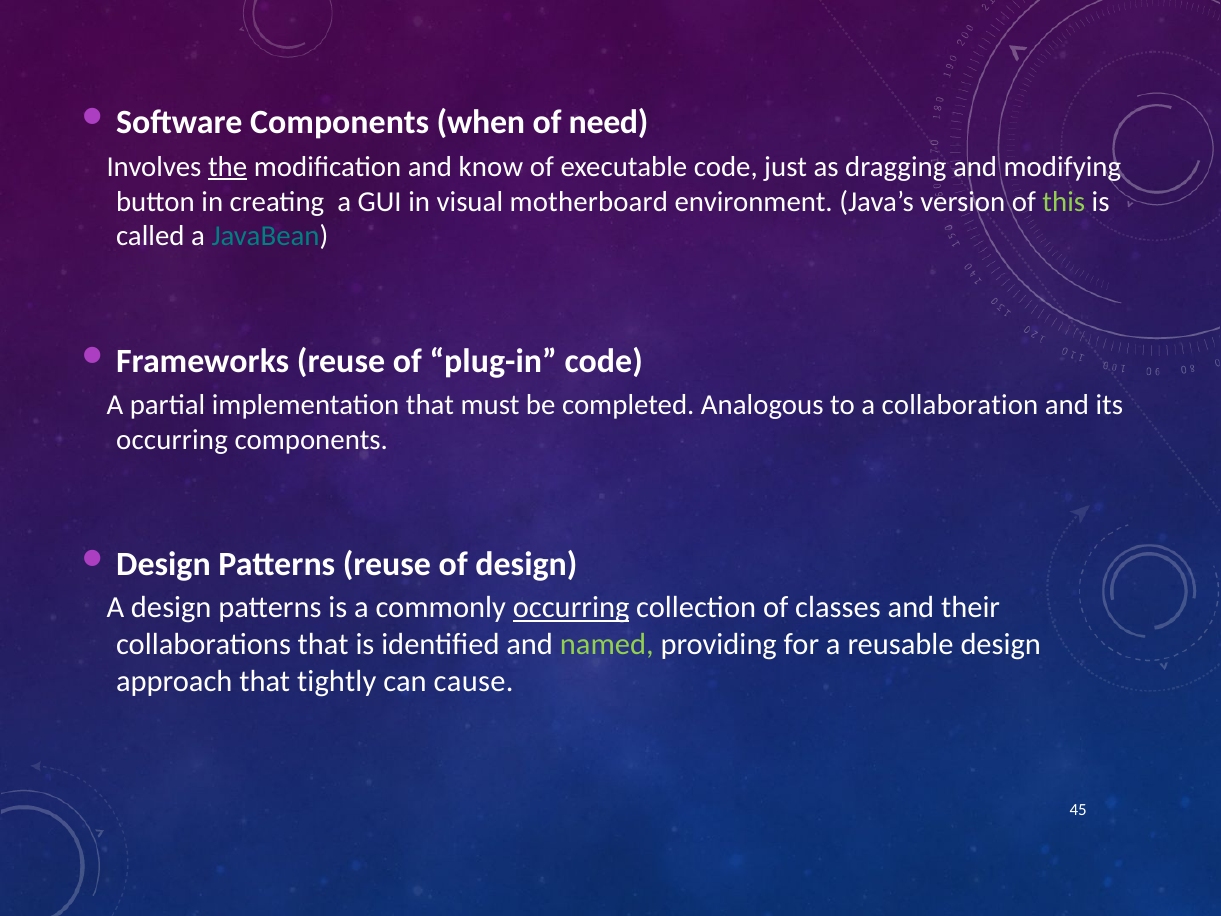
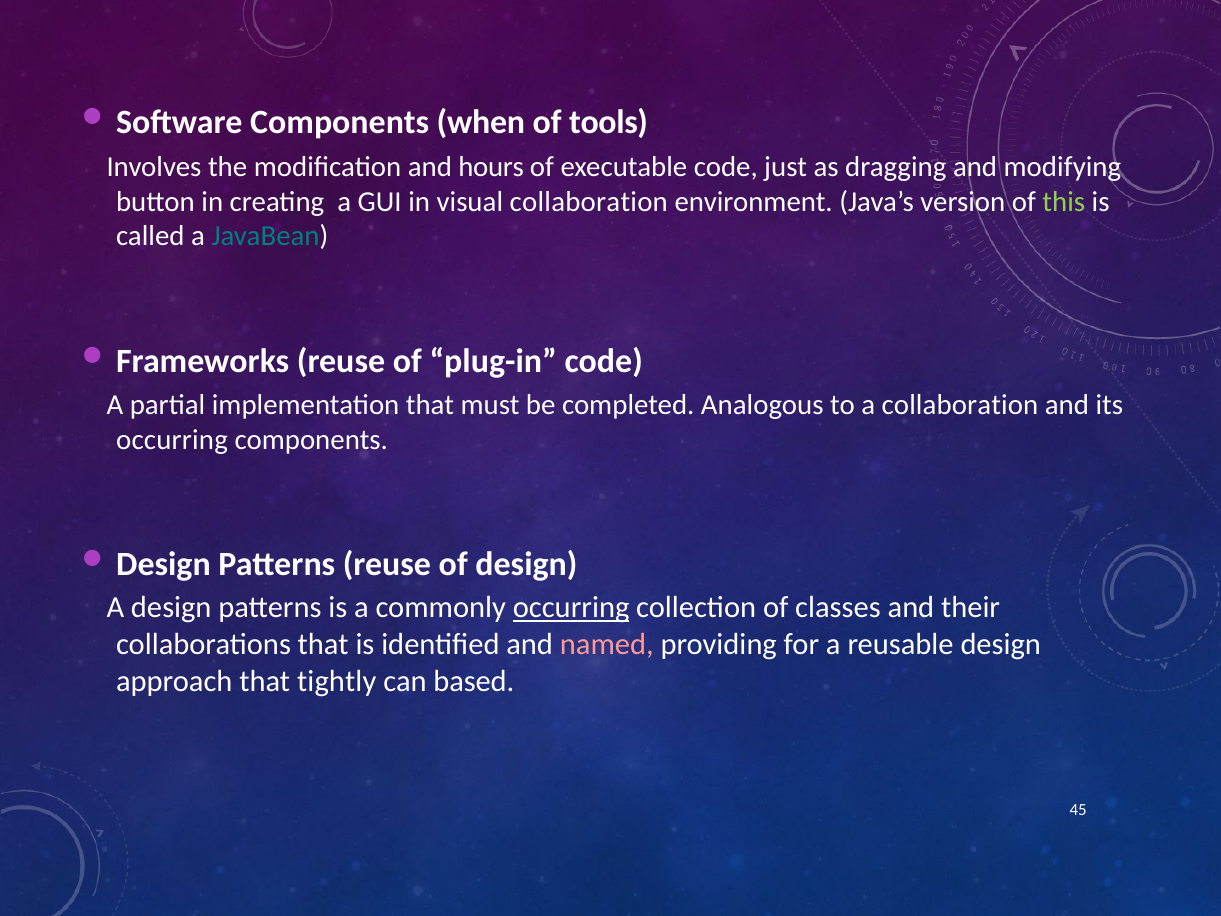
need: need -> tools
the underline: present -> none
know: know -> hours
visual motherboard: motherboard -> collaboration
named colour: light green -> pink
cause: cause -> based
